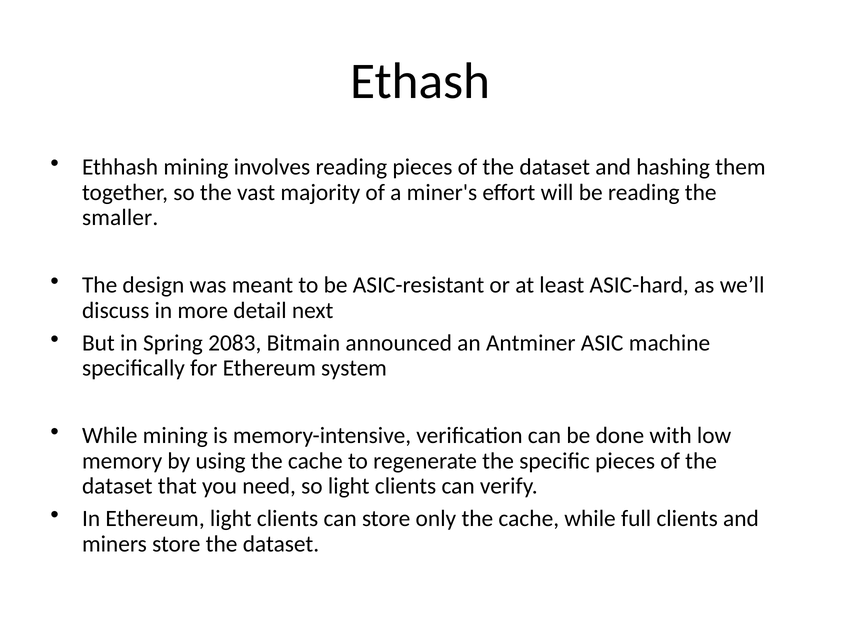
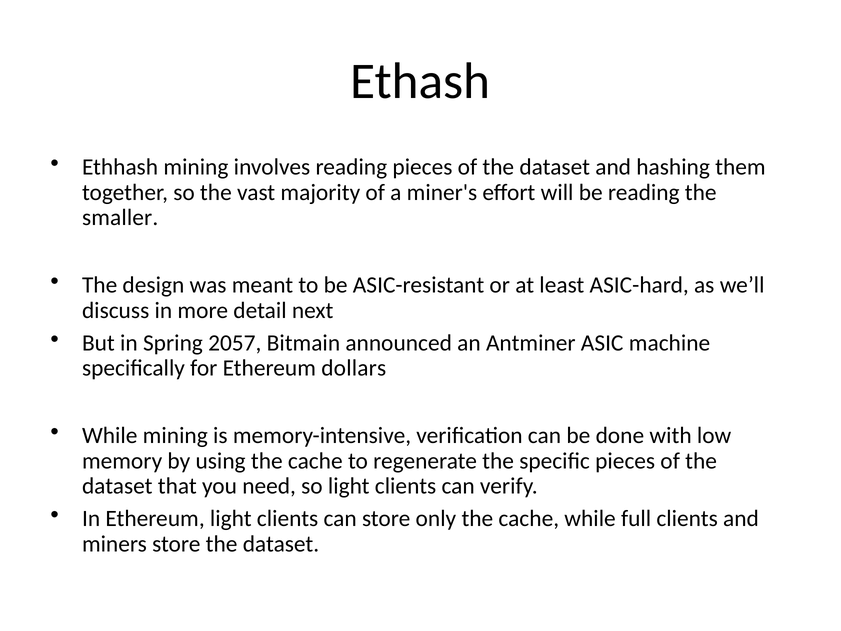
2083: 2083 -> 2057
system: system -> dollars
